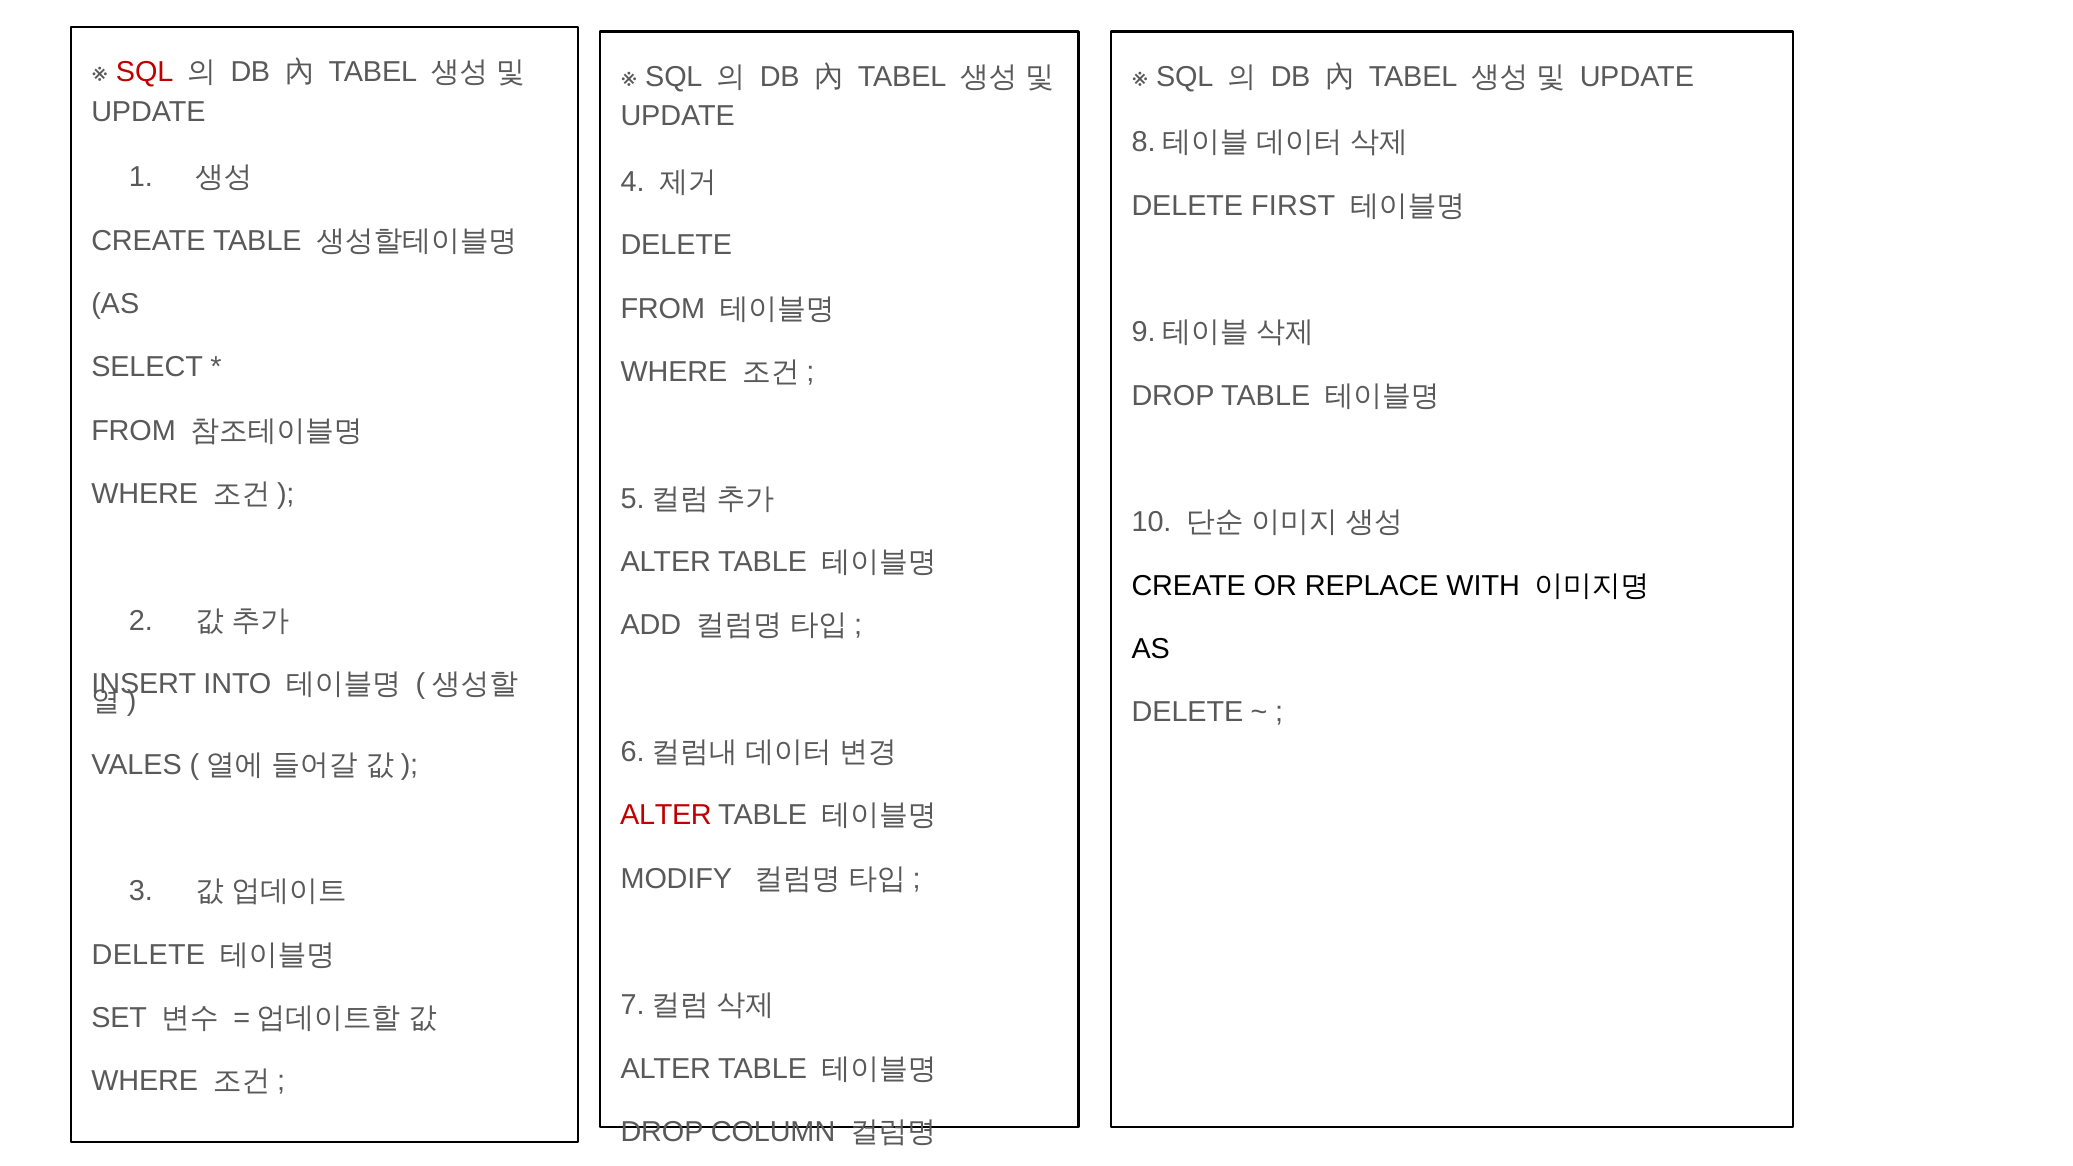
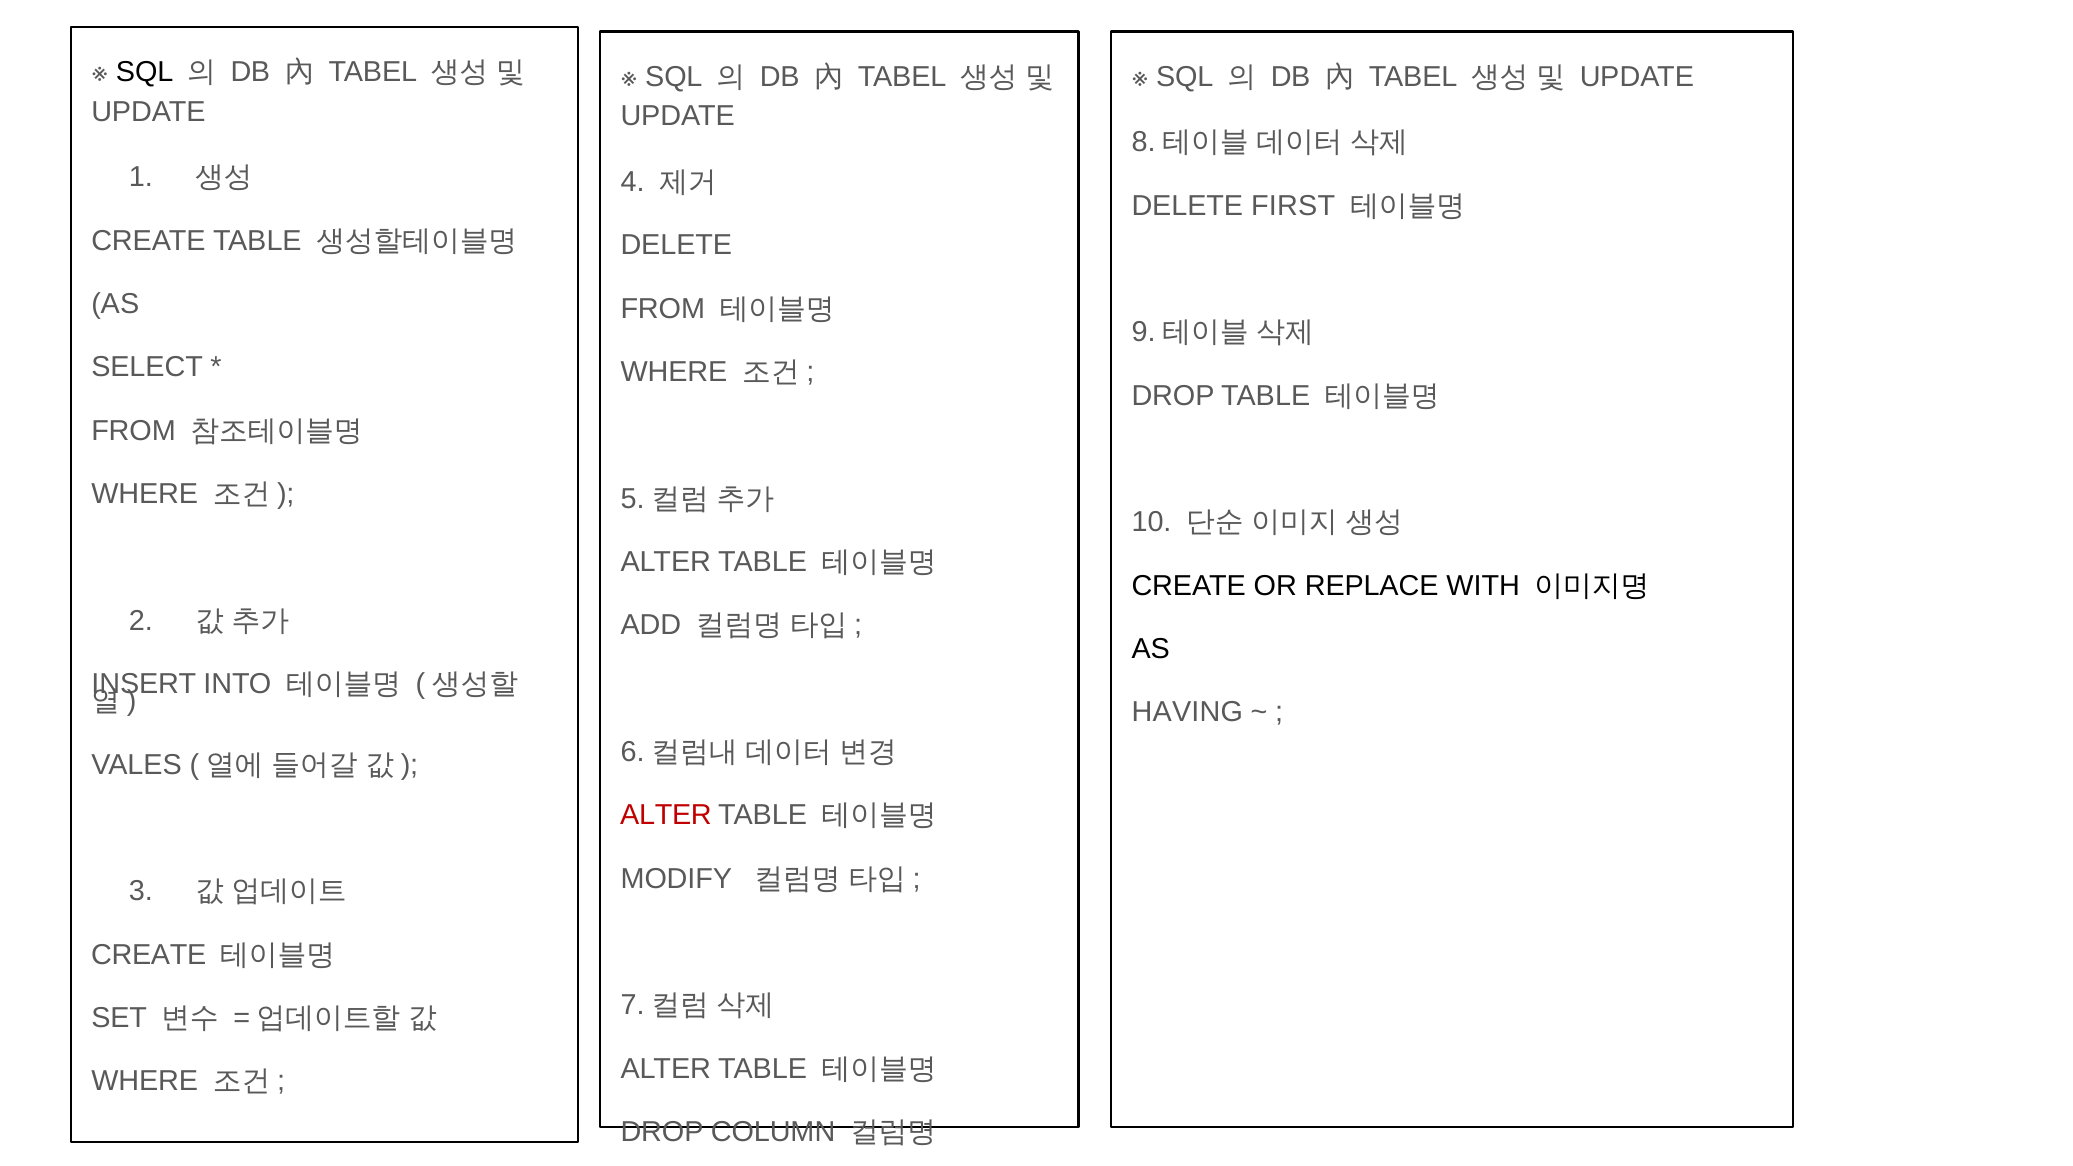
SQL at (145, 72) colour: red -> black
DELETE at (1187, 712): DELETE -> HAVING
DELETE at (148, 955): DELETE -> CREATE
